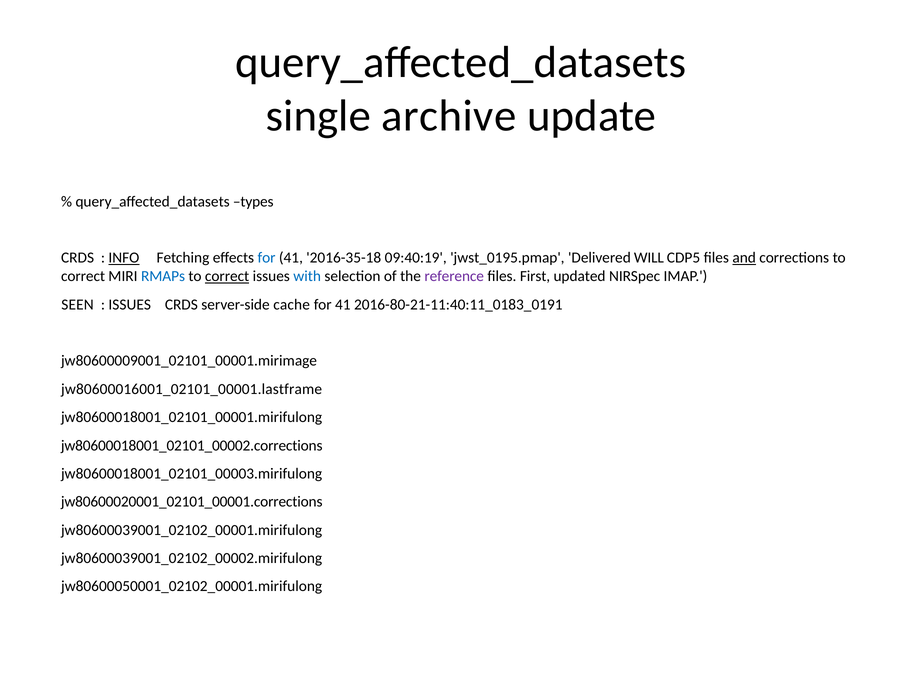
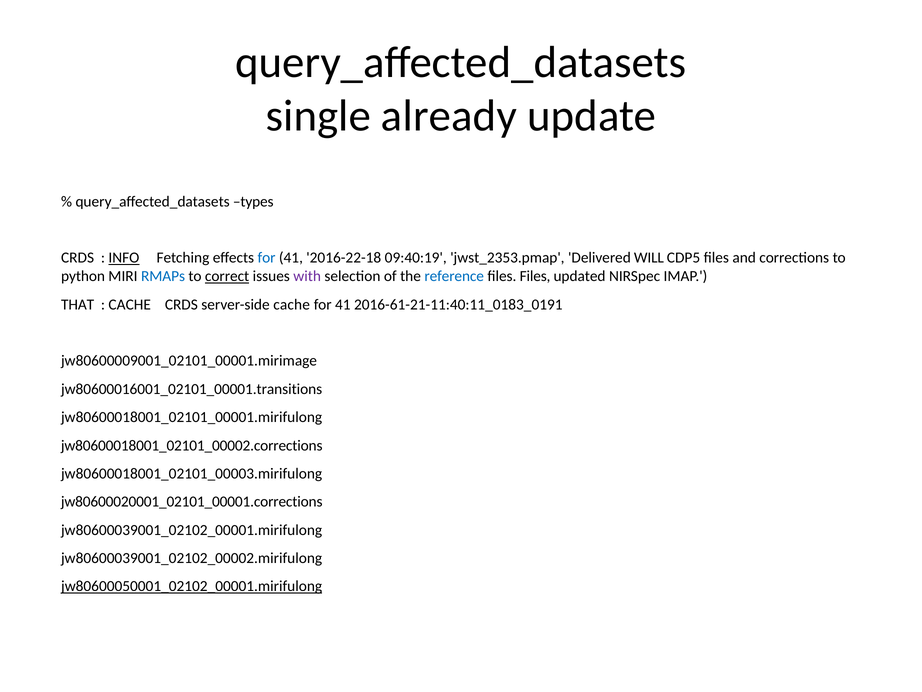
archive: archive -> already
2016-35-18: 2016-35-18 -> 2016-22-18
jwst_0195.pmap: jwst_0195.pmap -> jwst_2353.pmap
and underline: present -> none
correct at (83, 276): correct -> python
with colour: blue -> purple
reference colour: purple -> blue
files First: First -> Files
SEEN: SEEN -> THAT
ISSUES at (130, 304): ISSUES -> CACHE
2016-80-21-11:40:11_0183_0191: 2016-80-21-11:40:11_0183_0191 -> 2016-61-21-11:40:11_0183_0191
jw80600016001_02101_00001.lastframe: jw80600016001_02101_00001.lastframe -> jw80600016001_02101_00001.transitions
jw80600050001_02102_00001.mirifulong underline: none -> present
